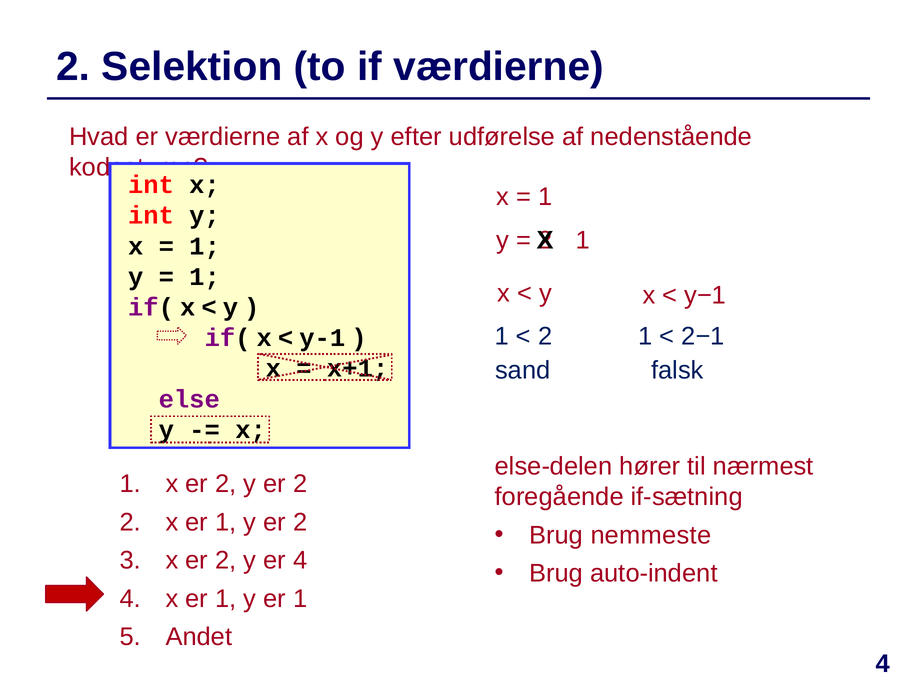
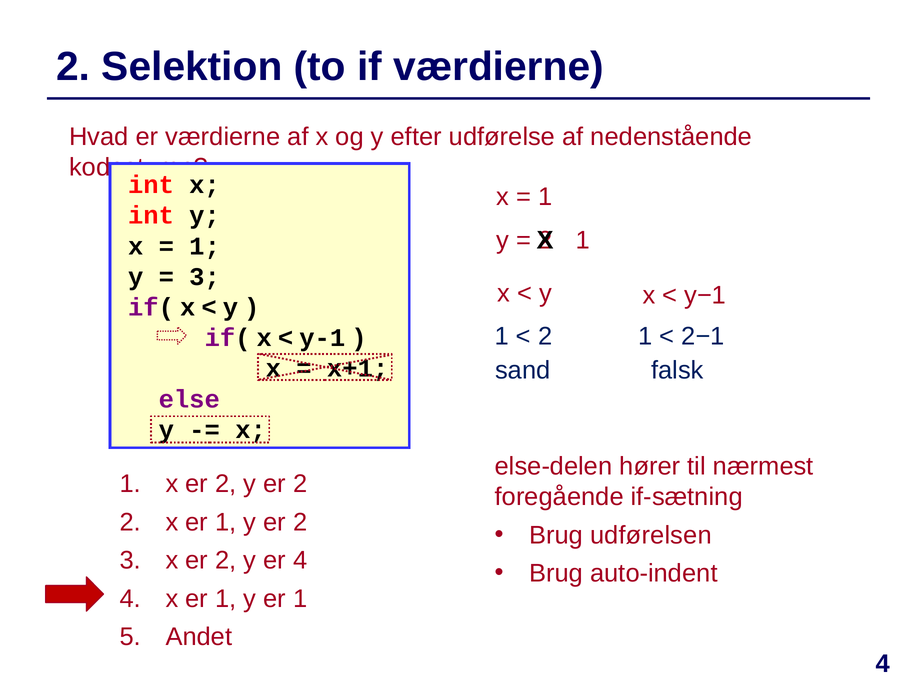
1 at (205, 277): 1 -> 3
nemmeste: nemmeste -> udførelsen
